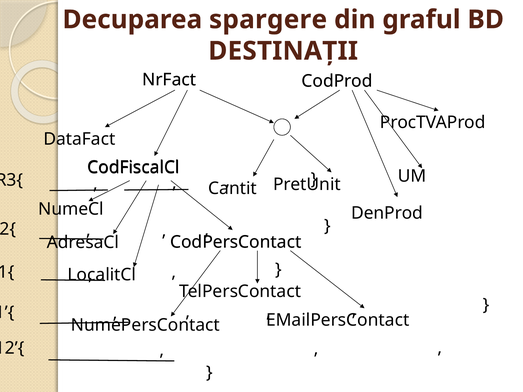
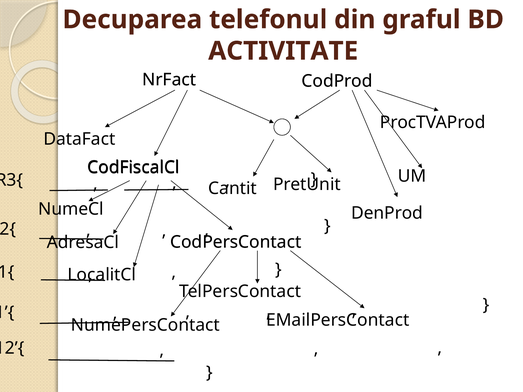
spargere: spargere -> telefonul
DESTINAŢII: DESTINAŢII -> ACTIVITATE
